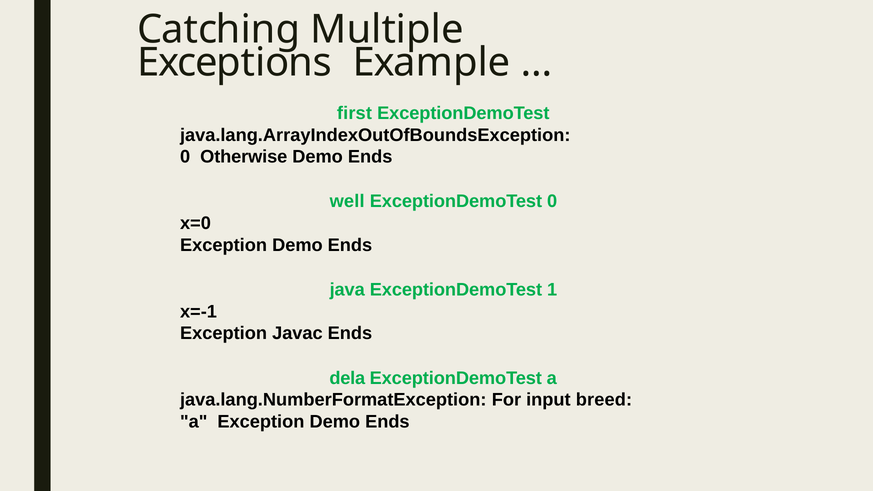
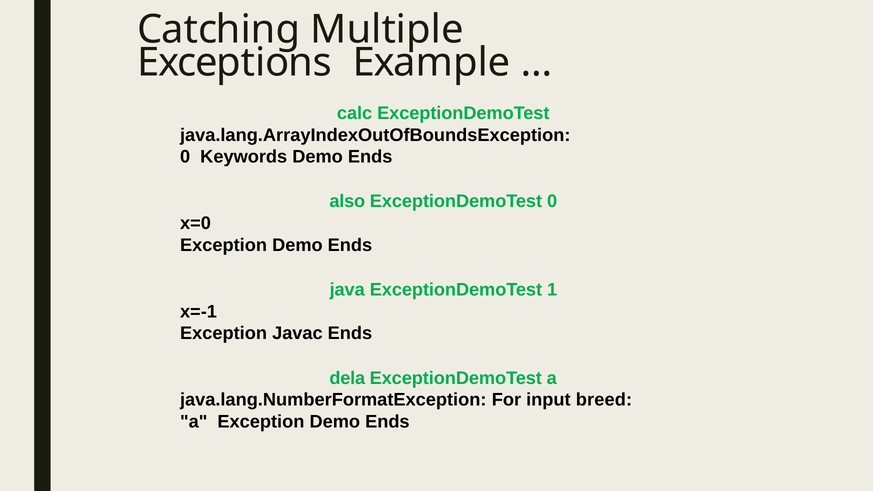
first: first -> calc
Otherwise: Otherwise -> Keywords
well: well -> also
